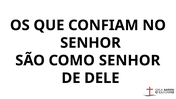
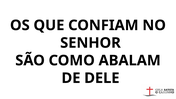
COMO SENHOR: SENHOR -> ABALAM
